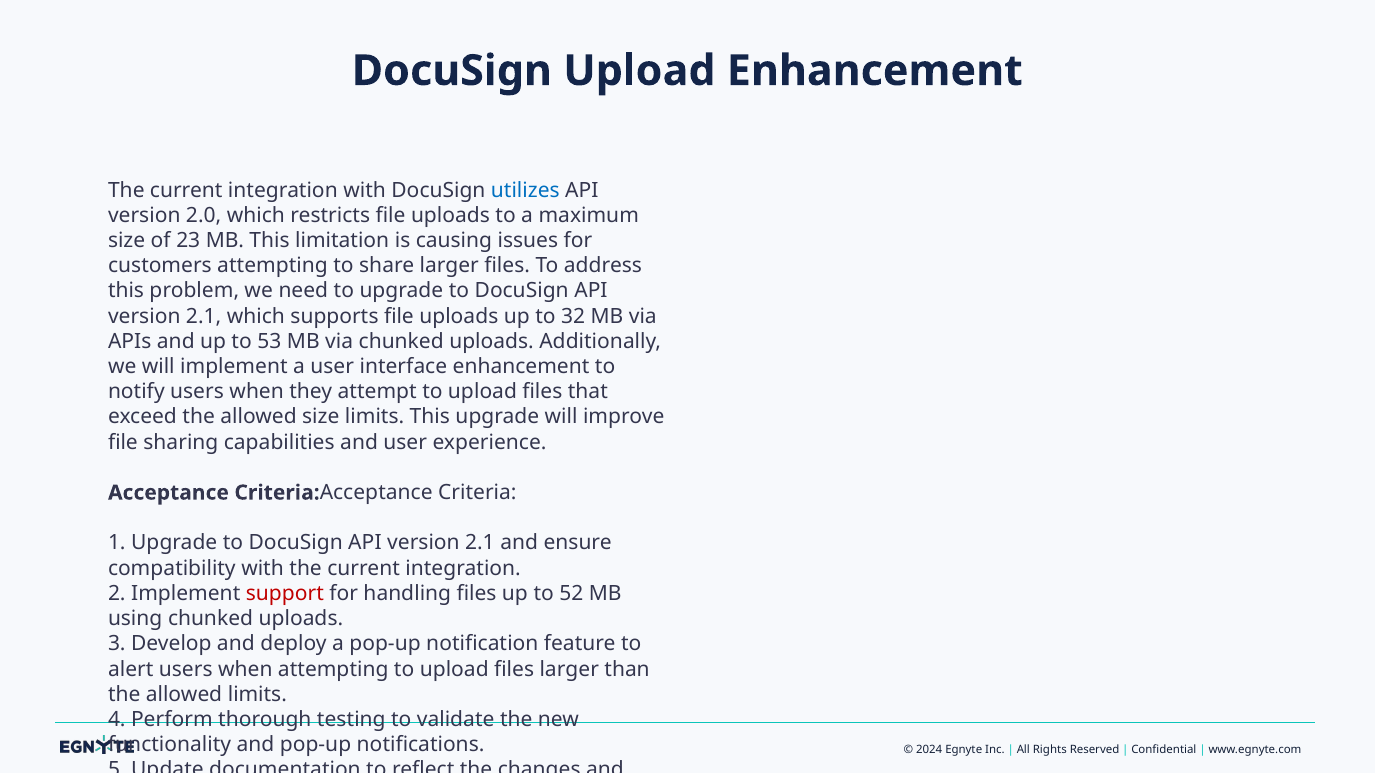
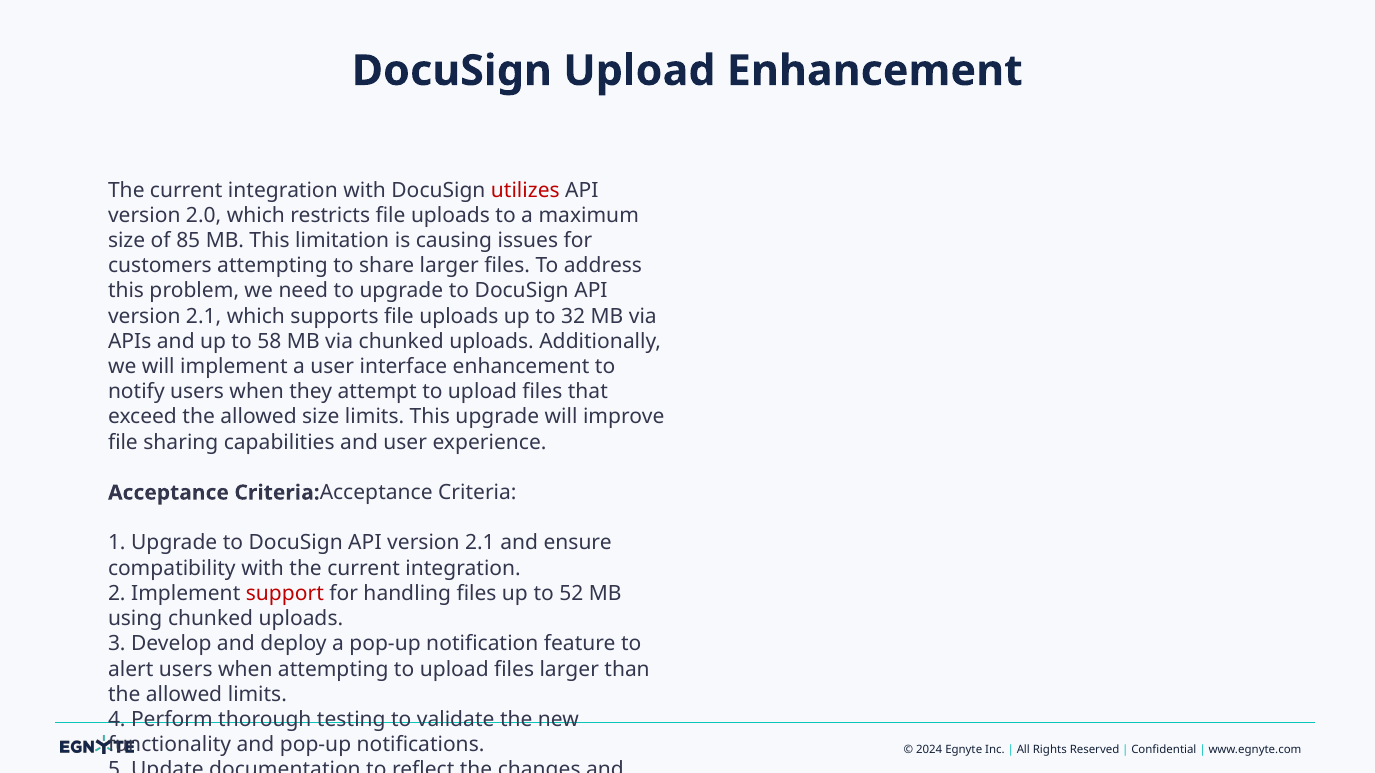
utilizes colour: blue -> red
23: 23 -> 85
53: 53 -> 58
